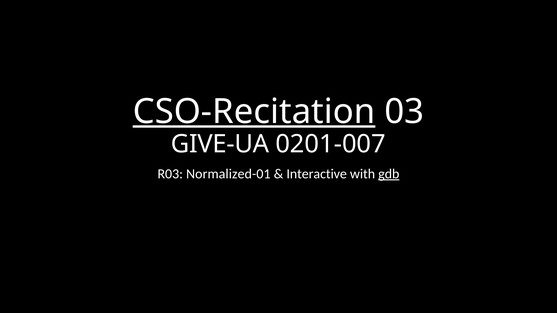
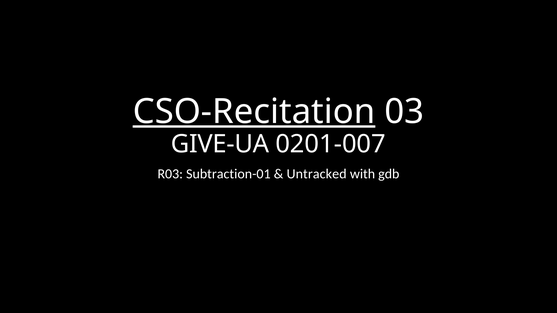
Normalized-01: Normalized-01 -> Subtraction-01
Interactive: Interactive -> Untracked
gdb underline: present -> none
